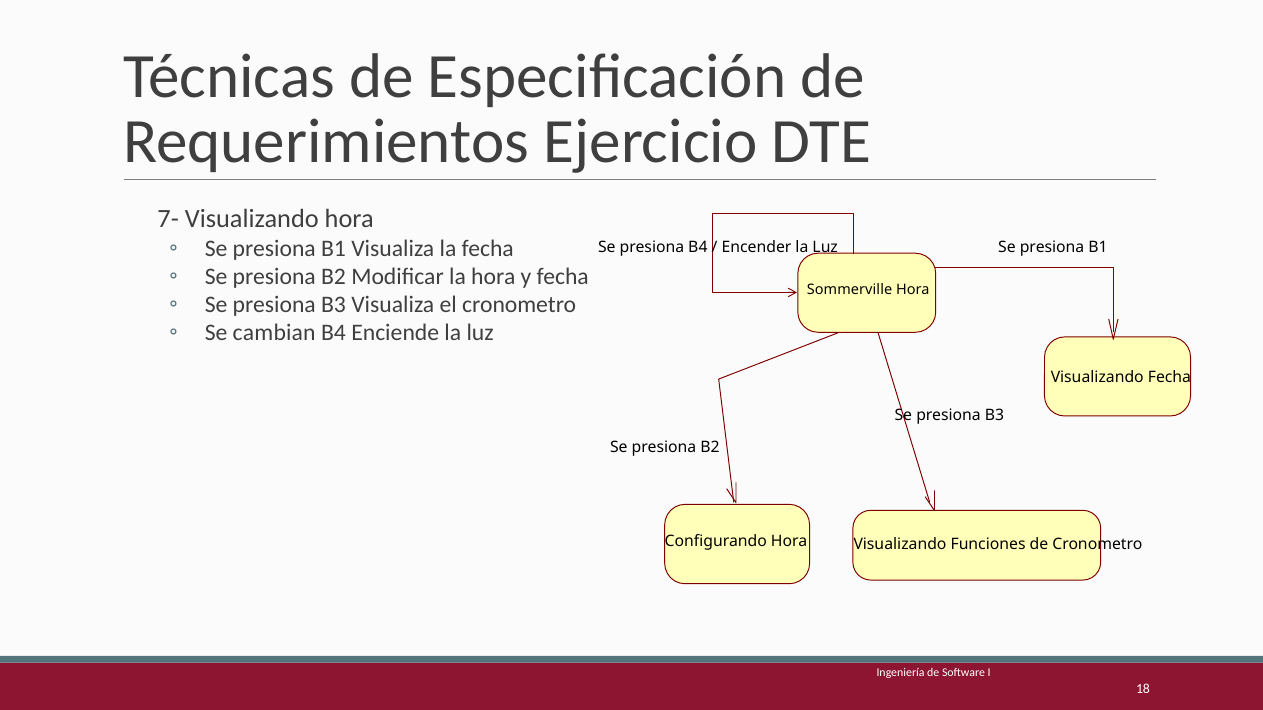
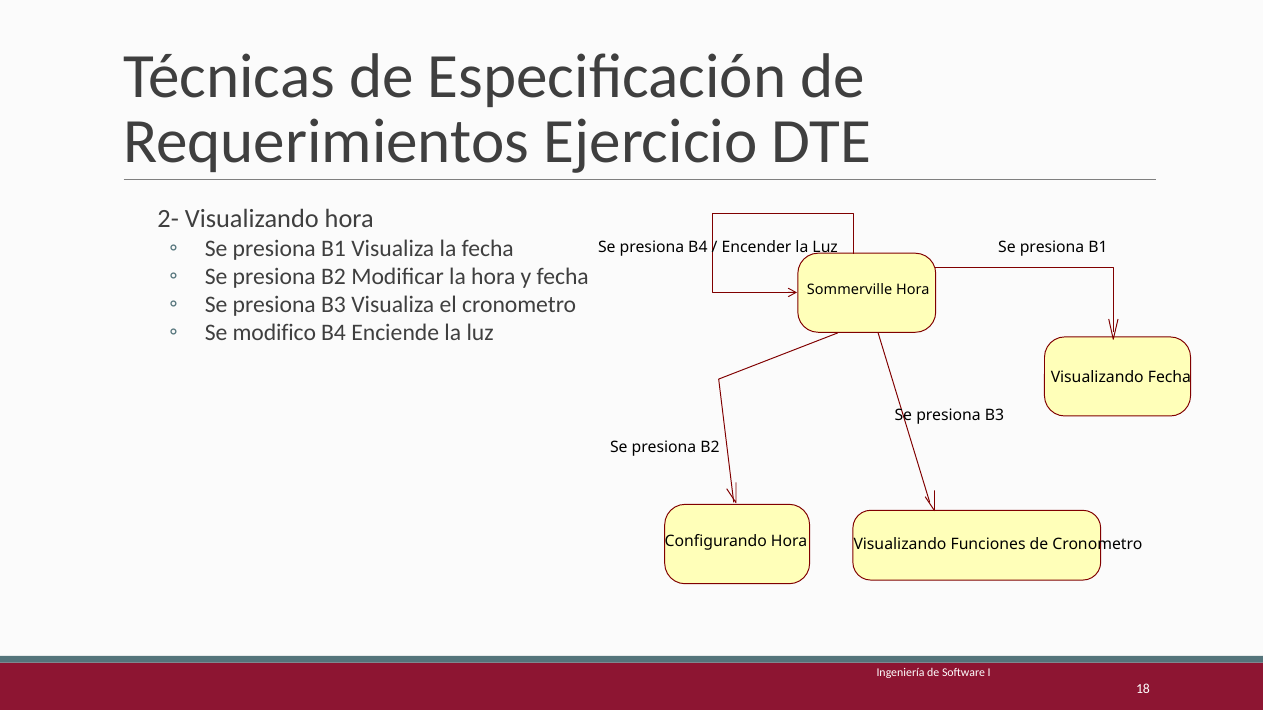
7-: 7- -> 2-
cambian: cambian -> modifico
